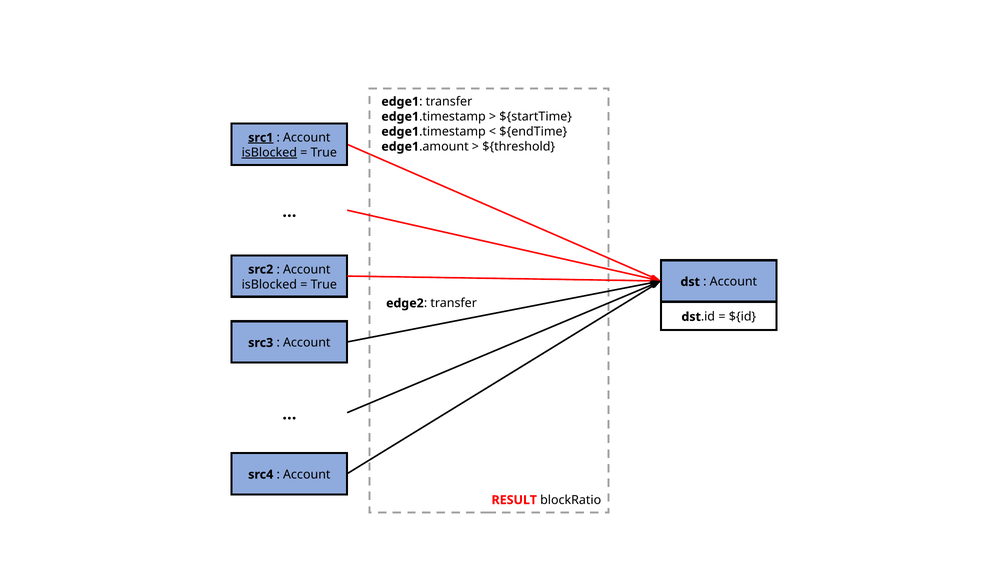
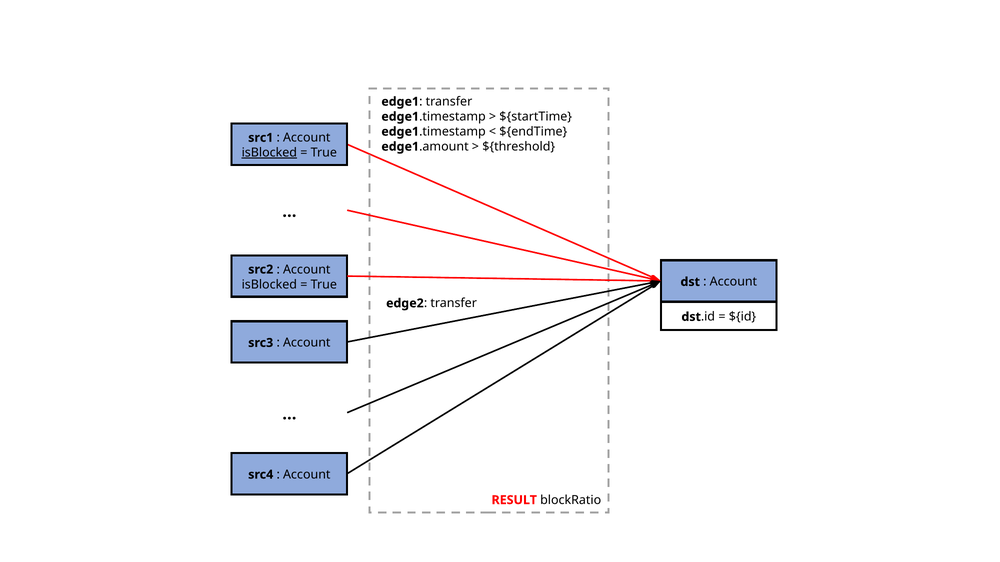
src1 underline: present -> none
